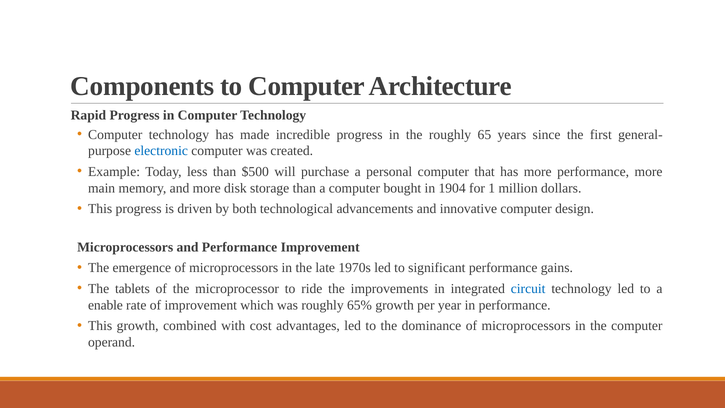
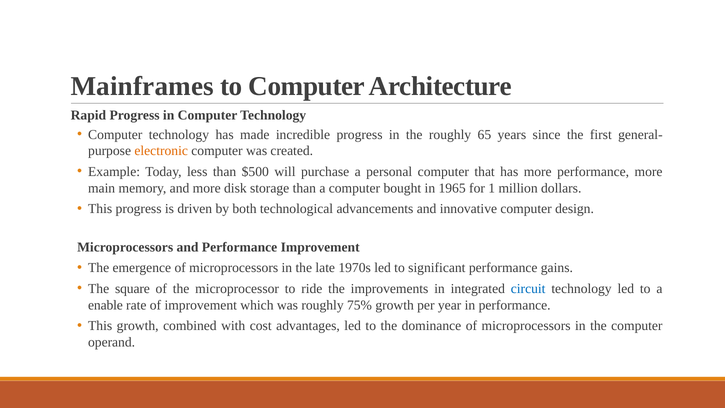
Components: Components -> Mainframes
electronic colour: blue -> orange
1904: 1904 -> 1965
tablets: tablets -> square
65%: 65% -> 75%
